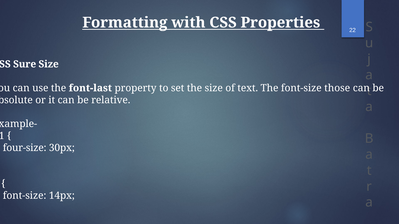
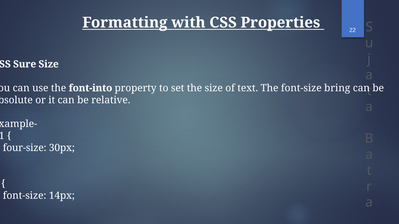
font-last: font-last -> font-into
those: those -> bring
